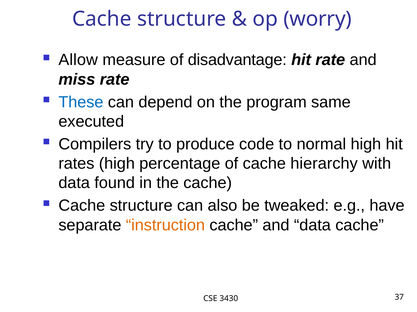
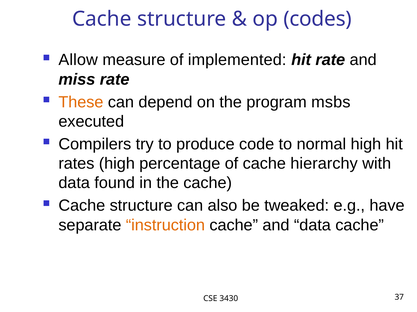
worry: worry -> codes
disadvantage: disadvantage -> implemented
These colour: blue -> orange
same: same -> msbs
